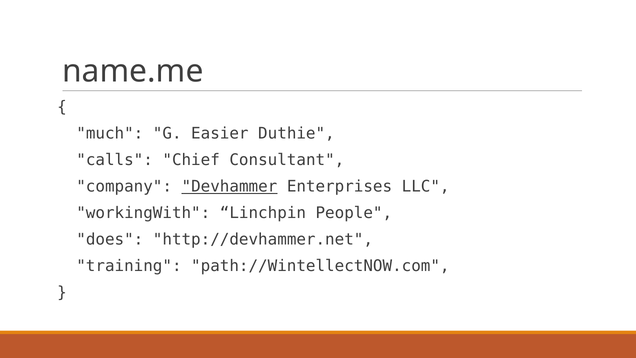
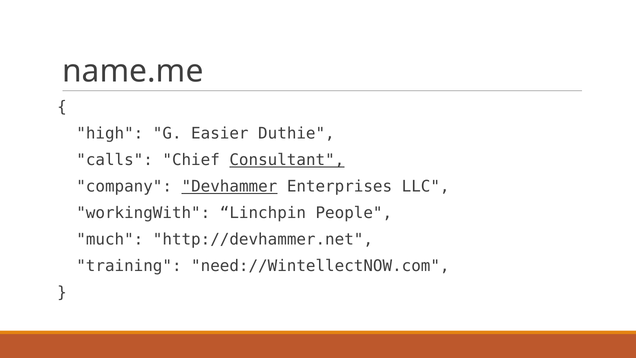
much: much -> high
Consultant underline: none -> present
does: does -> much
path://WintellectNOW.com: path://WintellectNOW.com -> need://WintellectNOW.com
